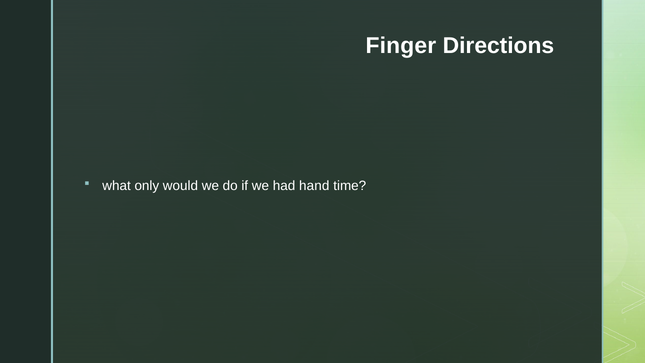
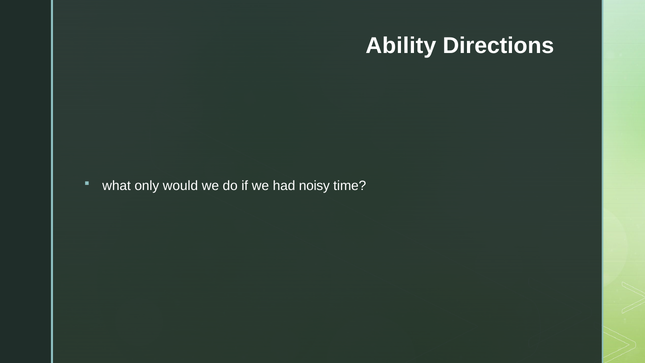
Finger: Finger -> Ability
hand: hand -> noisy
